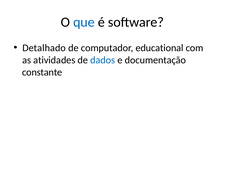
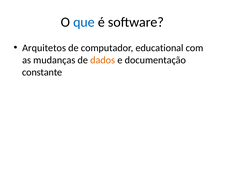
Detalhado: Detalhado -> Arquitetos
atividades: atividades -> mudanças
dados colour: blue -> orange
